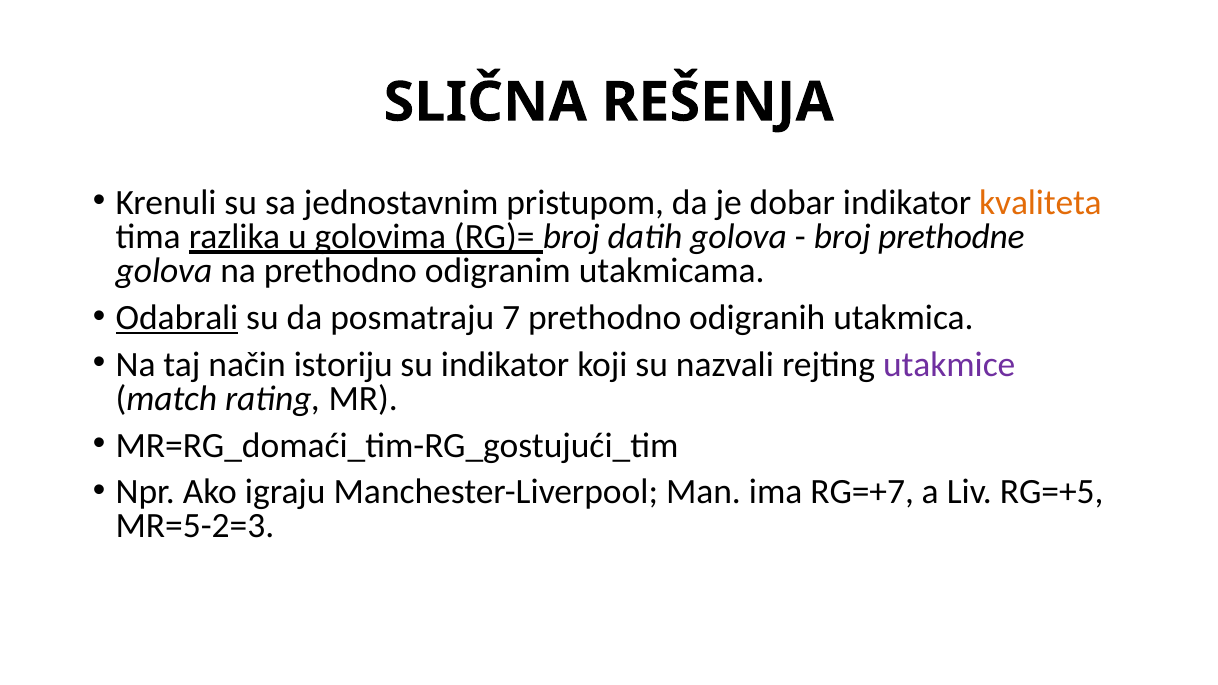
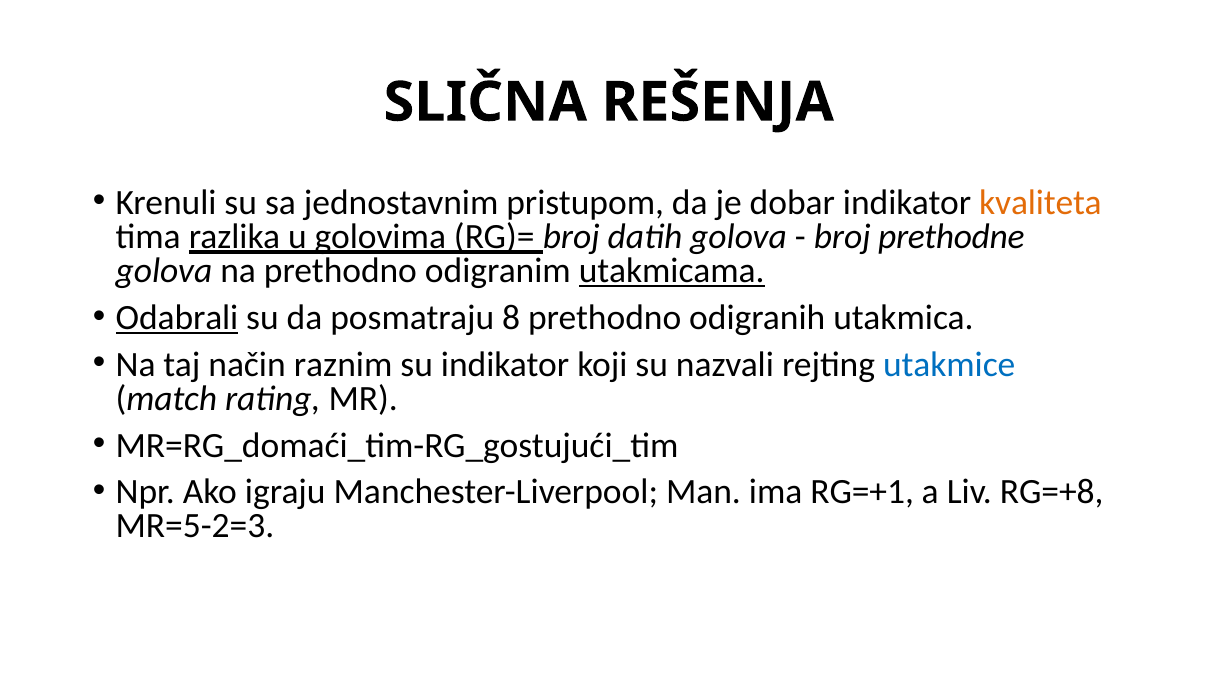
utakmicama underline: none -> present
7: 7 -> 8
istoriju: istoriju -> raznim
utakmice colour: purple -> blue
RG=+7: RG=+7 -> RG=+1
RG=+5: RG=+5 -> RG=+8
